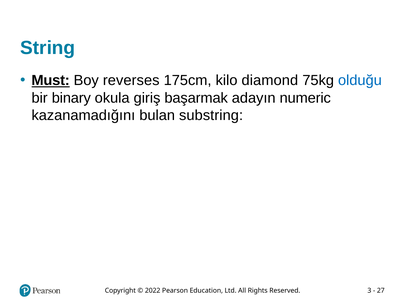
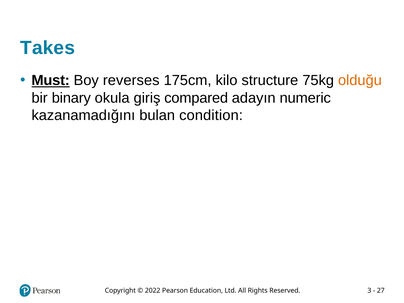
String: String -> Takes
diamond: diamond -> structure
olduğu colour: blue -> orange
başarmak: başarmak -> compared
substring: substring -> condition
